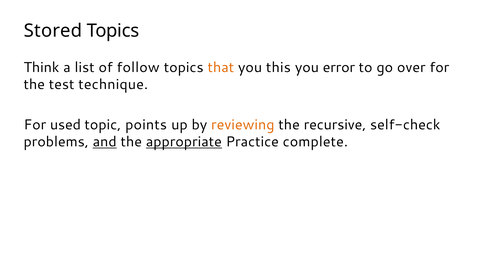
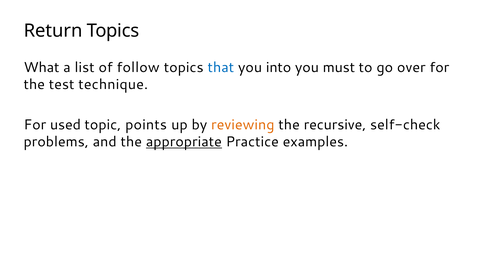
Stored: Stored -> Return
Think: Think -> What
that colour: orange -> blue
this: this -> into
error: error -> must
and underline: present -> none
complete: complete -> examples
